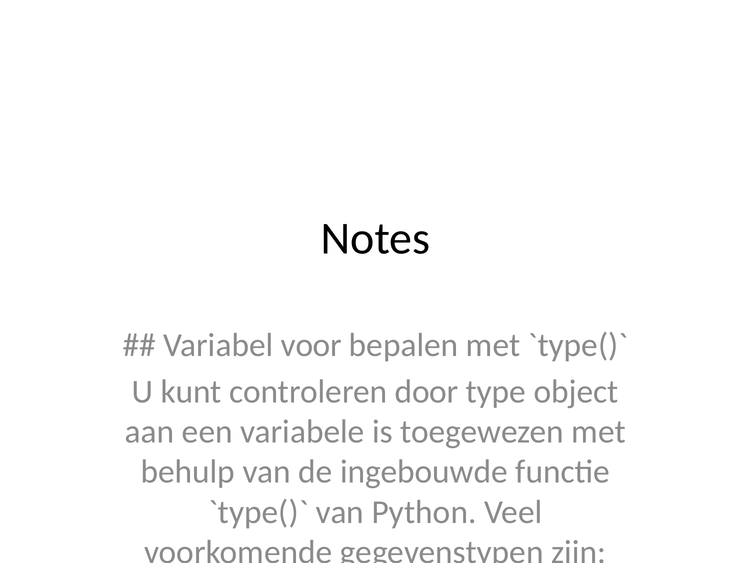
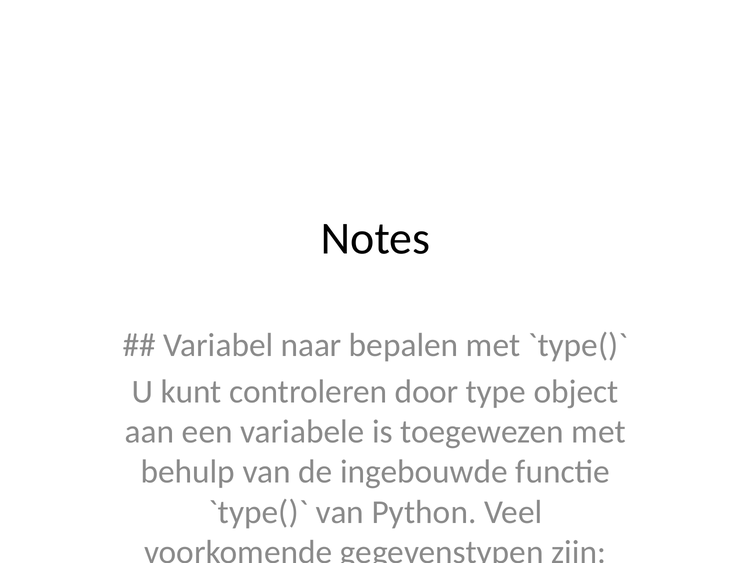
Variabel voor: voor -> naar
